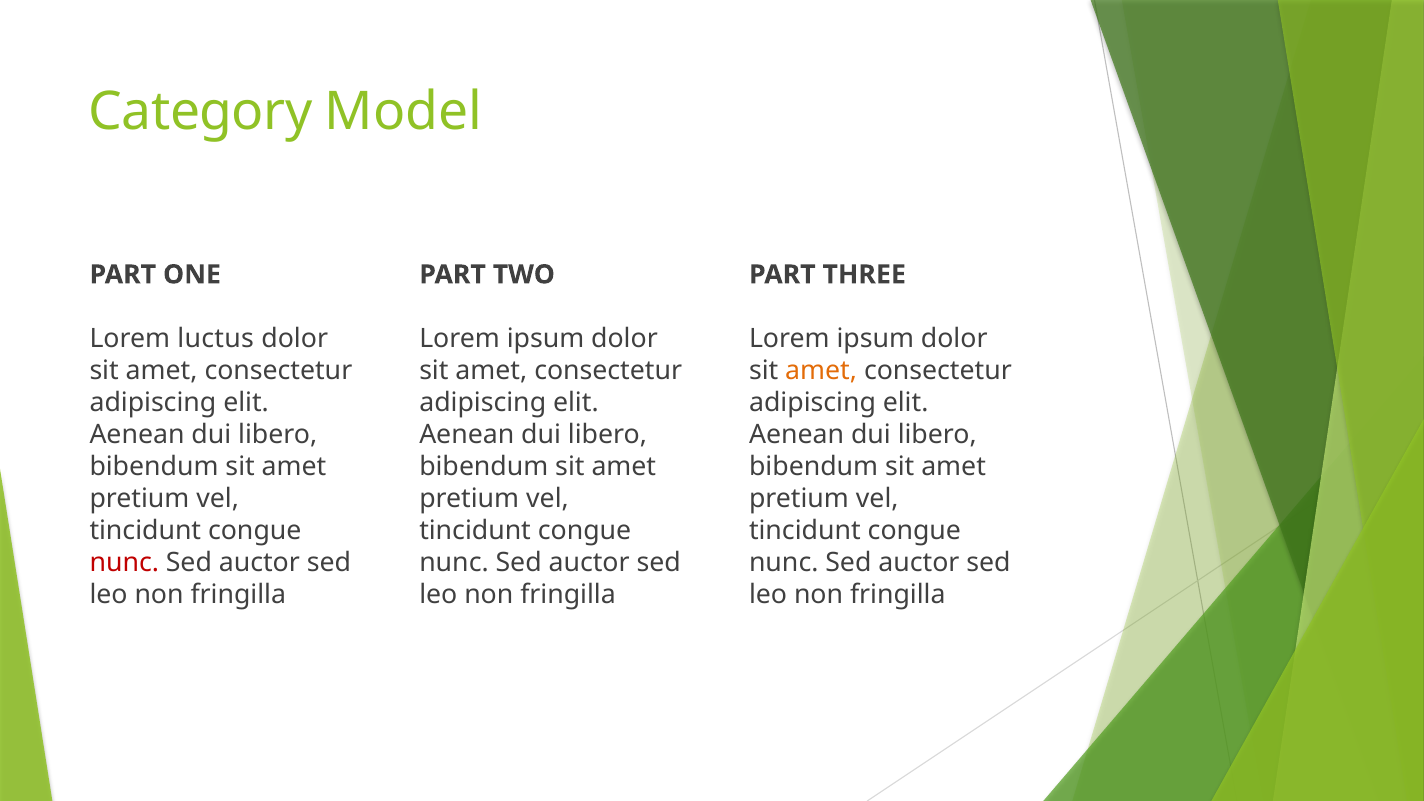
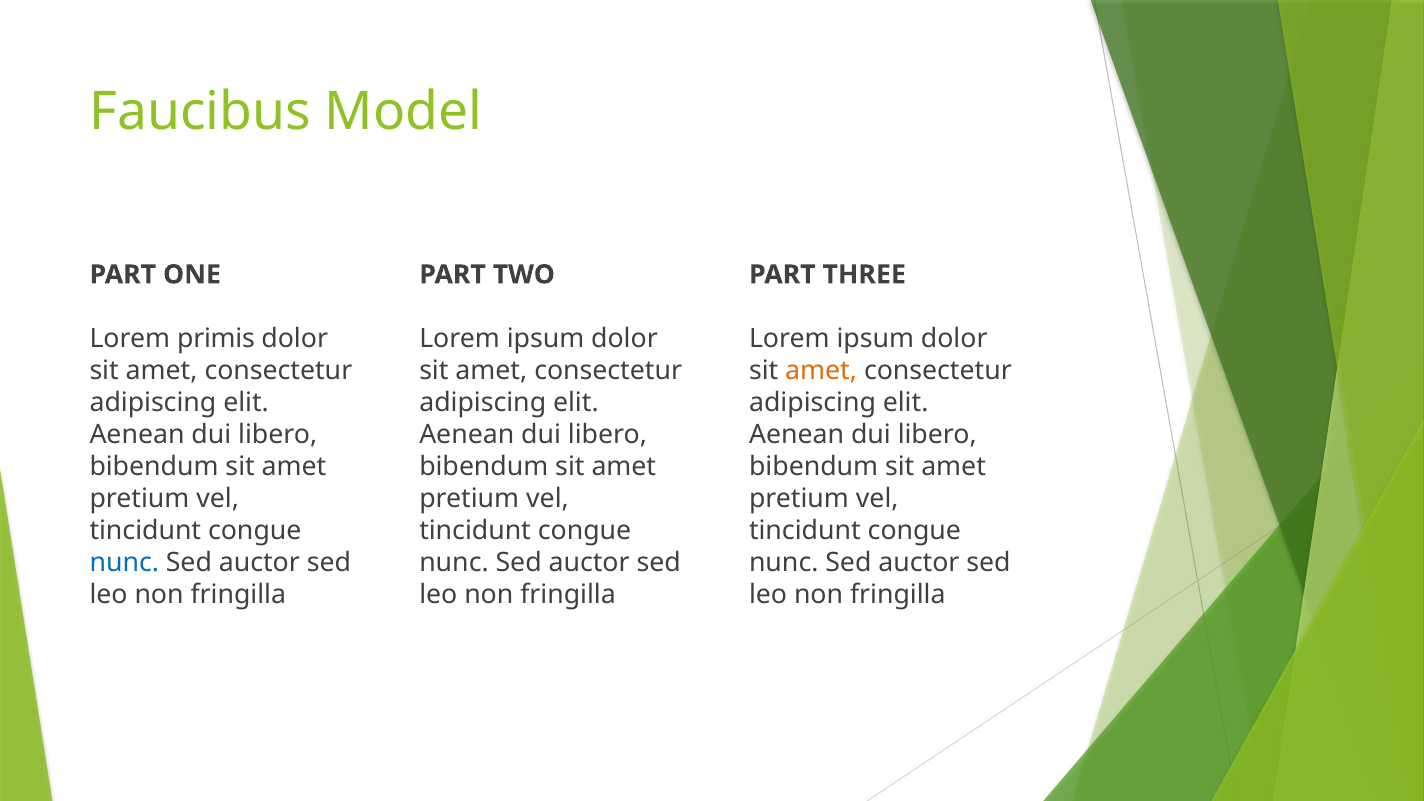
Category: Category -> Faucibus
luctus: luctus -> primis
nunc at (124, 563) colour: red -> blue
